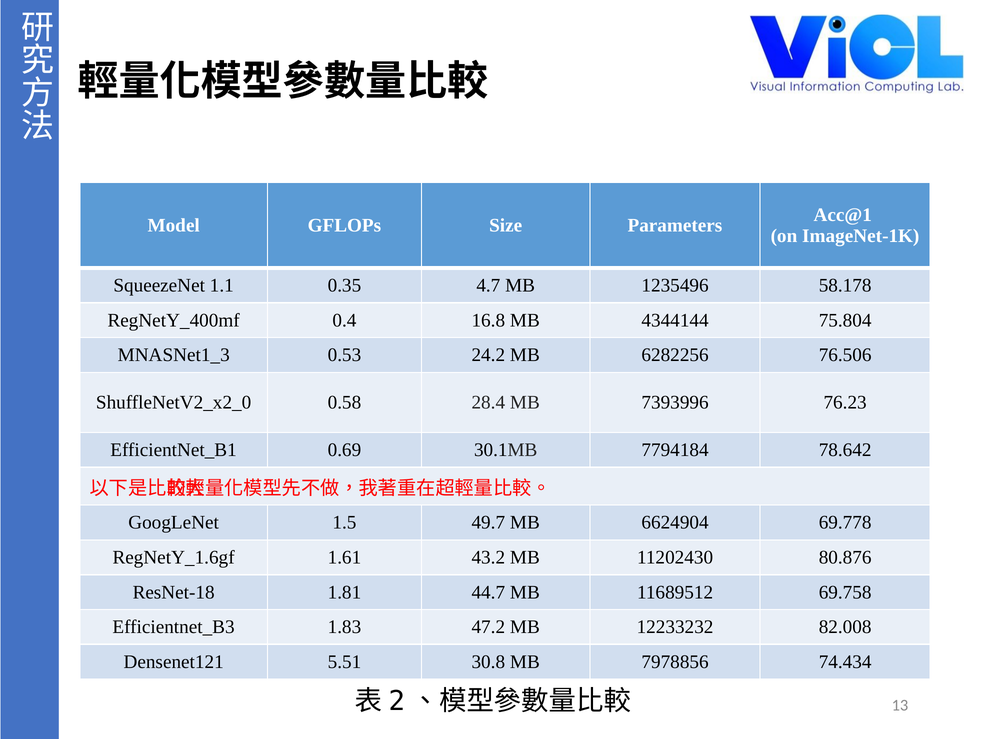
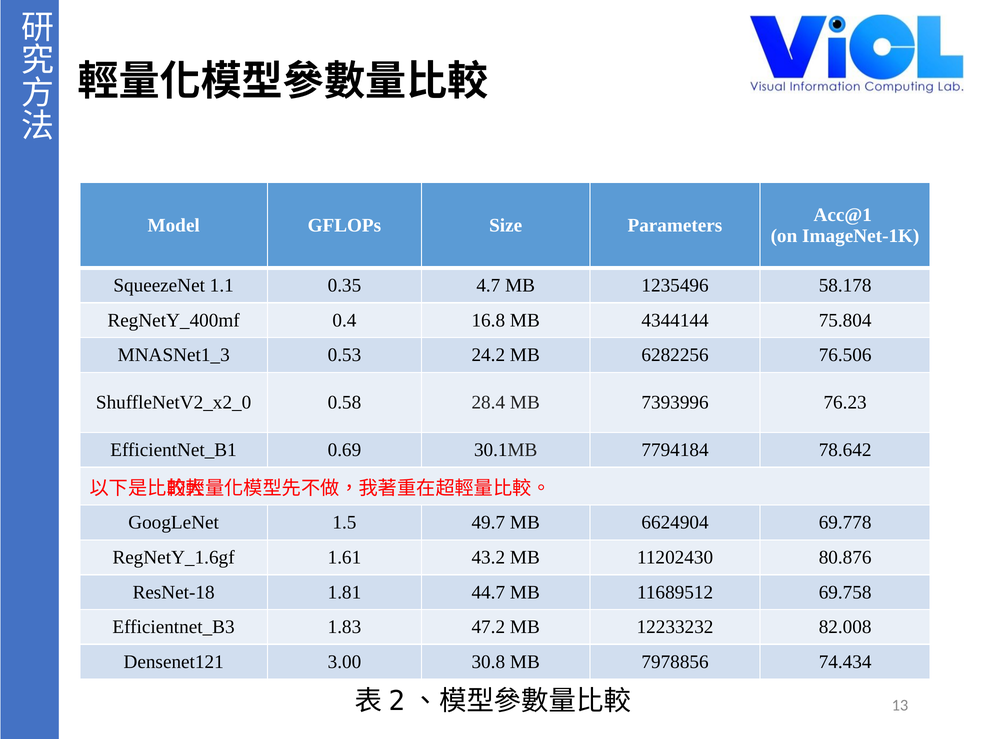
5.51: 5.51 -> 3.00
